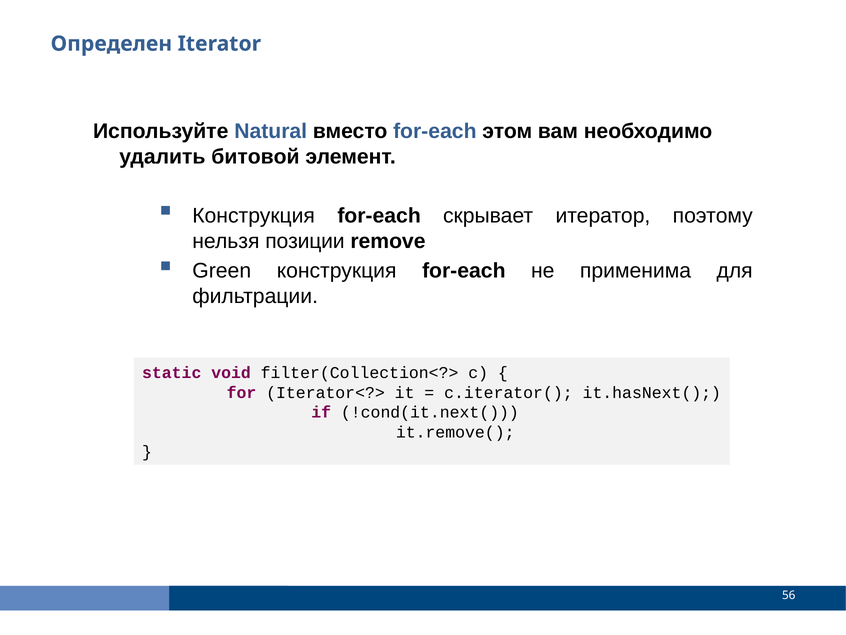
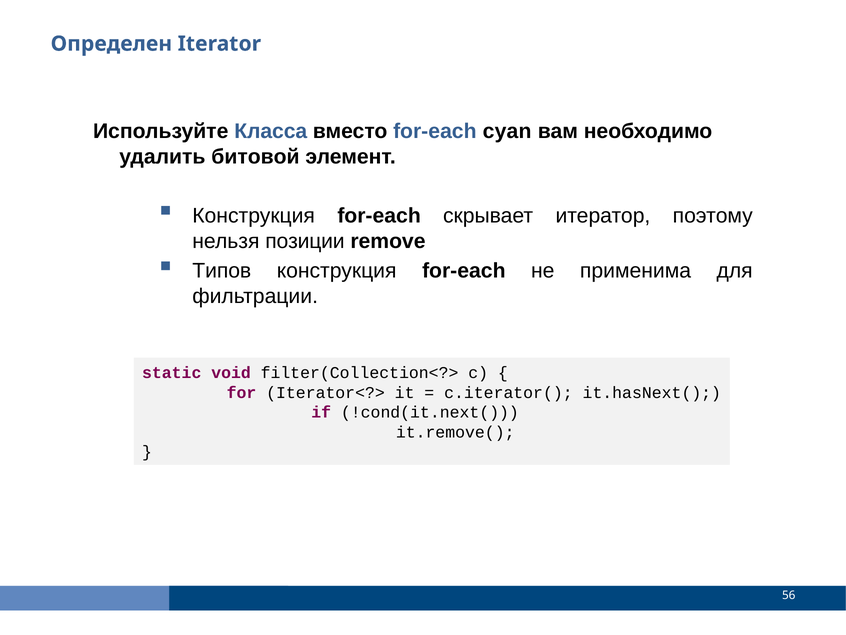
Natural: Natural -> Класса
этом: этом -> cyan
Green: Green -> Типов
